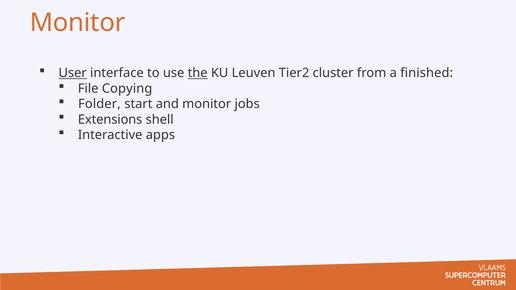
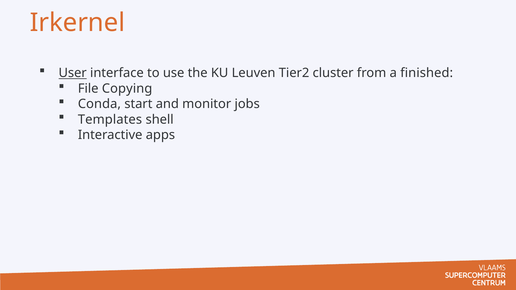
Monitor at (78, 23): Monitor -> Irkernel
the underline: present -> none
Folder: Folder -> Conda
Extensions: Extensions -> Templates
